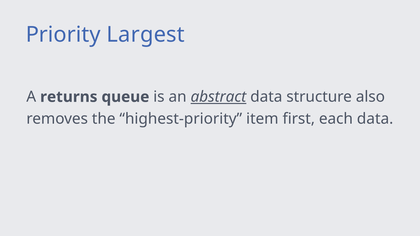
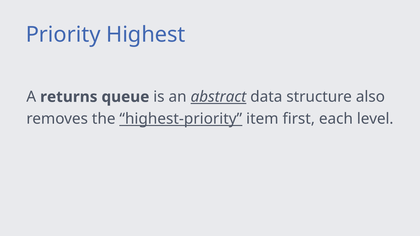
Largest: Largest -> Highest
highest-priority underline: none -> present
each data: data -> level
